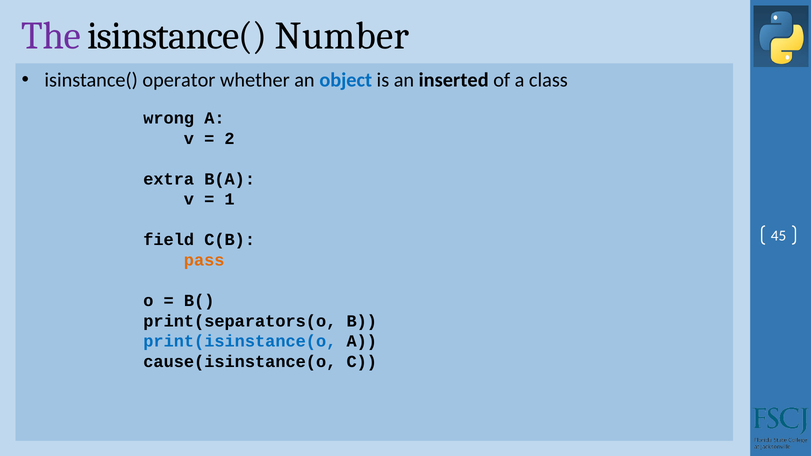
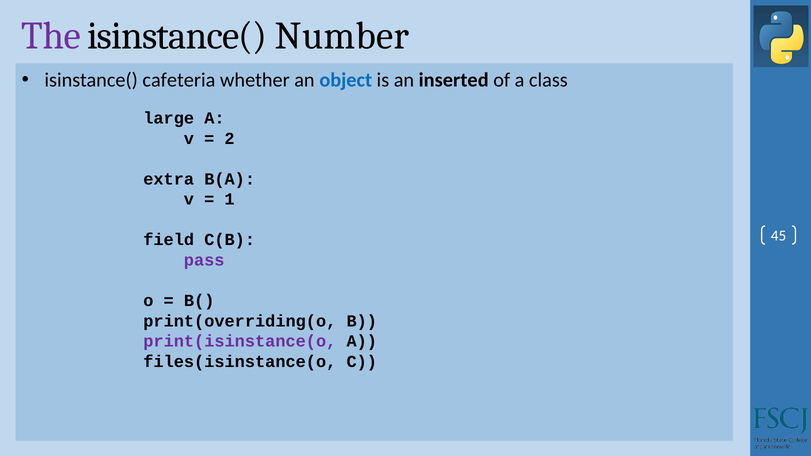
operator: operator -> cafeteria
wrong: wrong -> large
pass colour: orange -> purple
print(separators(o: print(separators(o -> print(overriding(o
print(isinstance(o colour: blue -> purple
cause(isinstance(o: cause(isinstance(o -> files(isinstance(o
